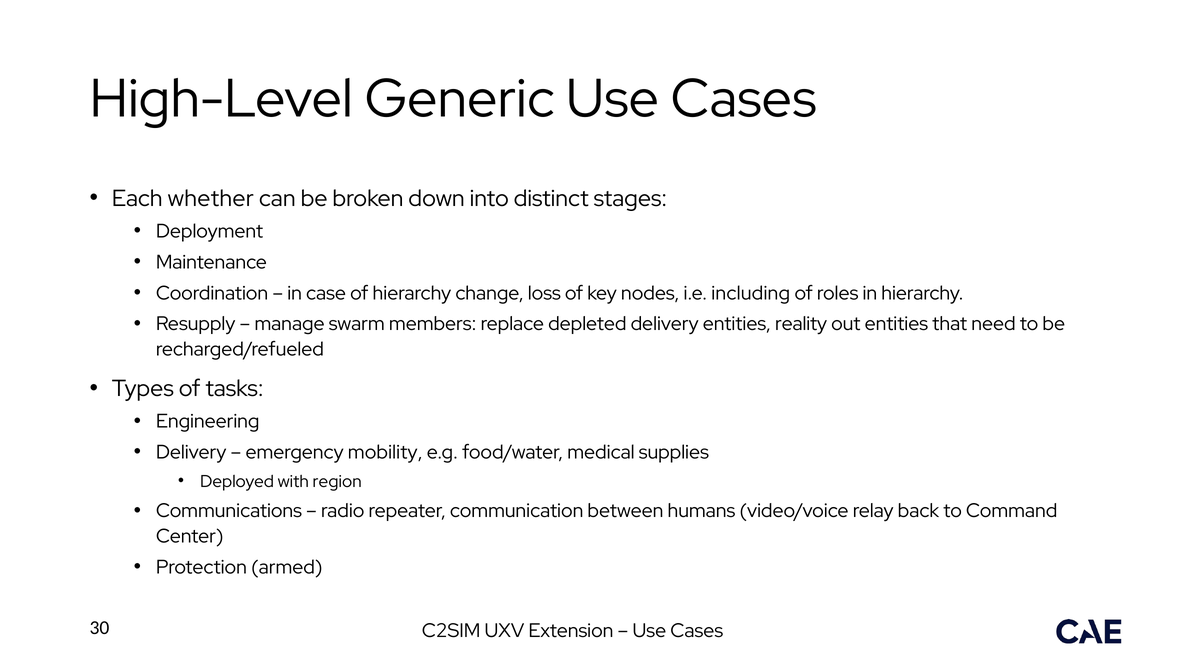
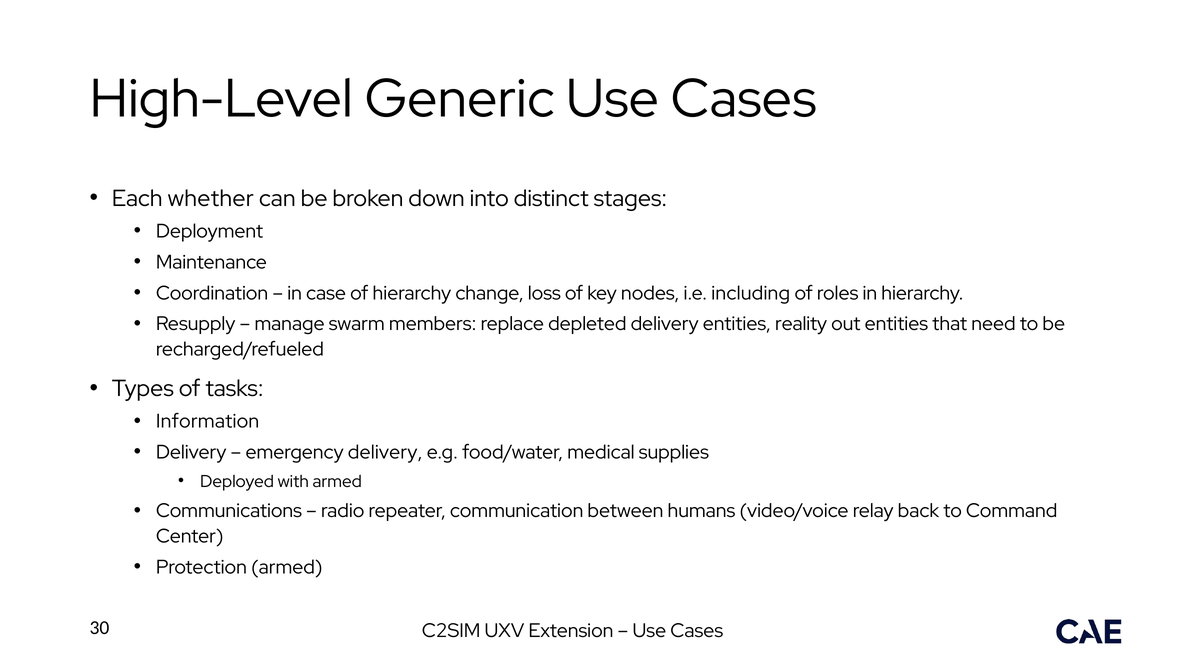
Engineering: Engineering -> Information
emergency mobility: mobility -> delivery
with region: region -> armed
